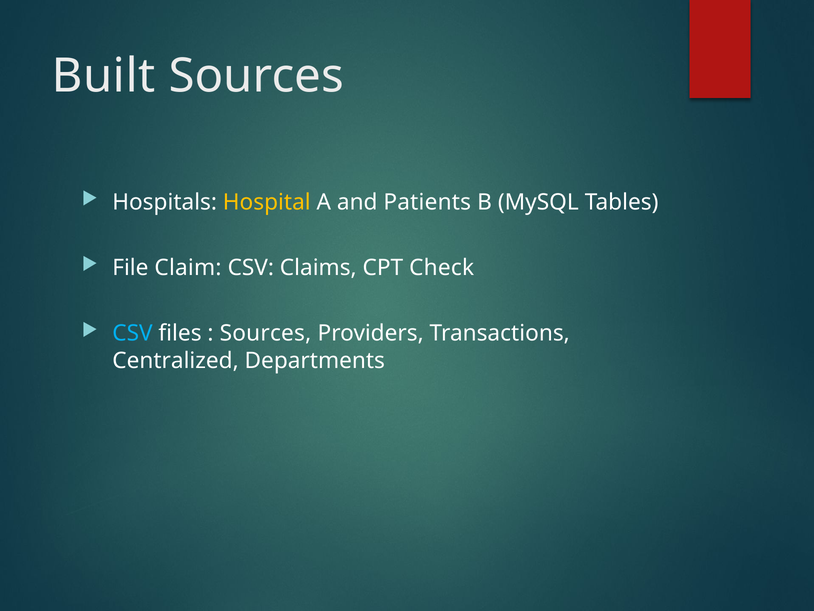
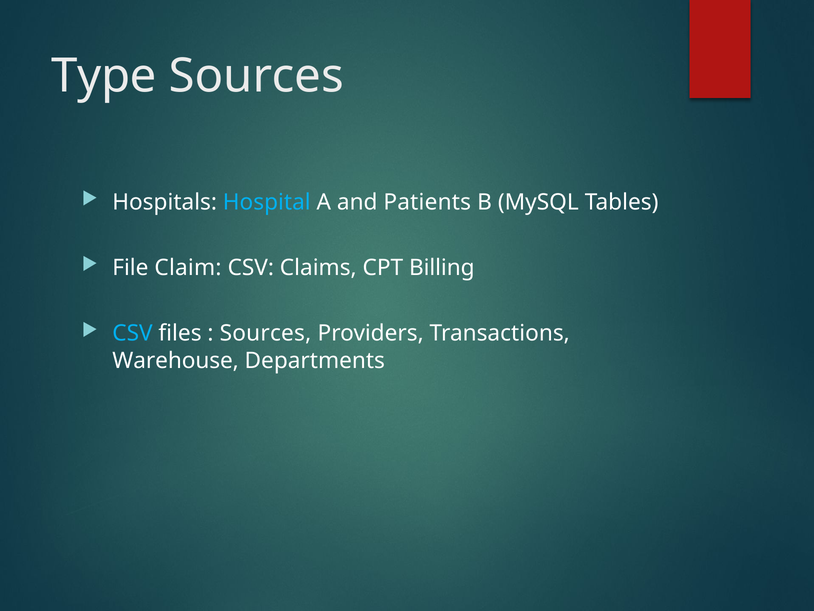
Built: Built -> Type
Hospital colour: yellow -> light blue
Check: Check -> Billing
Centralized: Centralized -> Warehouse
